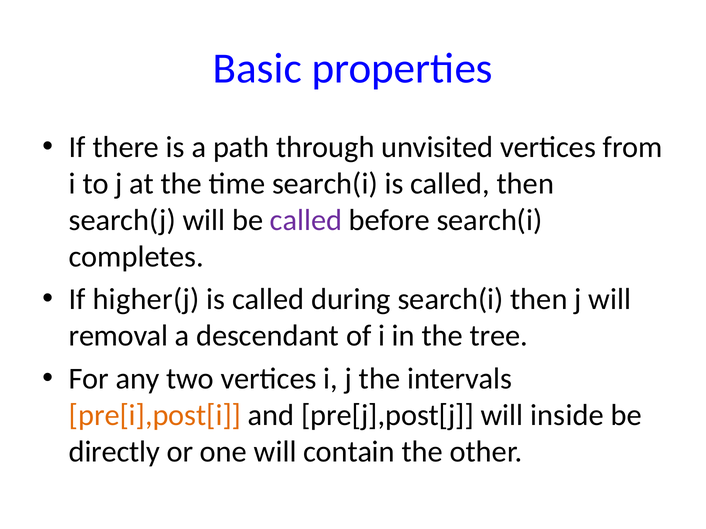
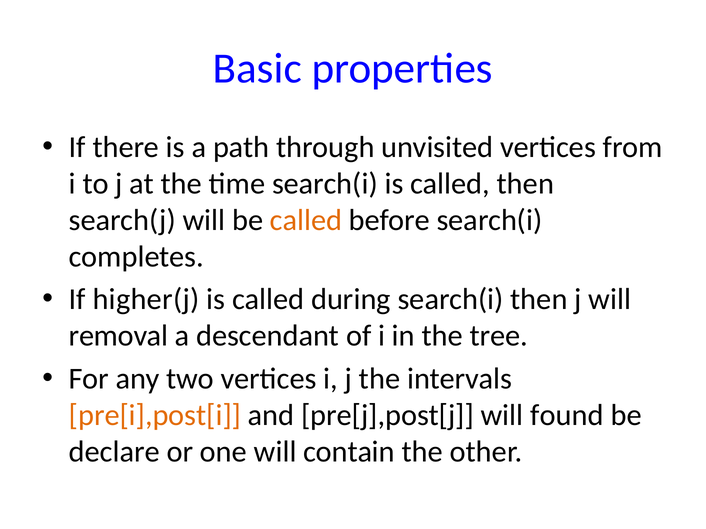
called at (306, 220) colour: purple -> orange
inside: inside -> found
directly: directly -> declare
